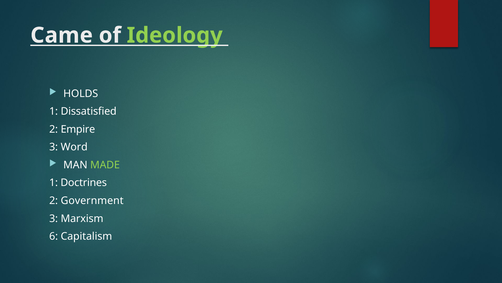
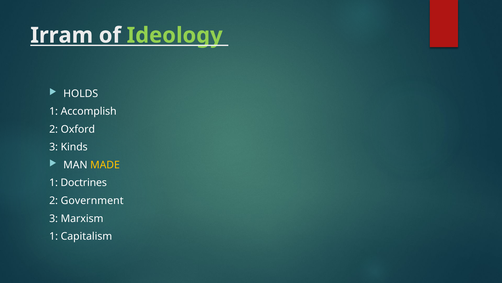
Came: Came -> Irram
Dissatisfied: Dissatisfied -> Accomplish
Empire: Empire -> Oxford
Word: Word -> Kinds
MADE colour: light green -> yellow
6 at (54, 236): 6 -> 1
